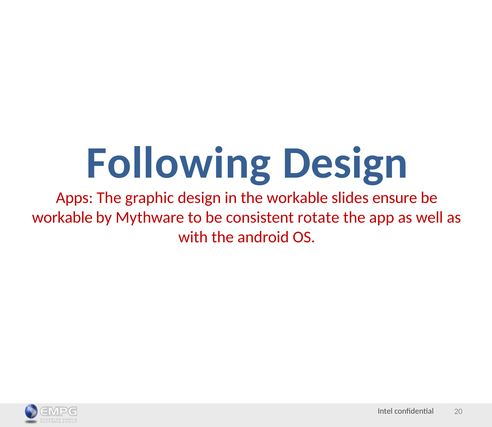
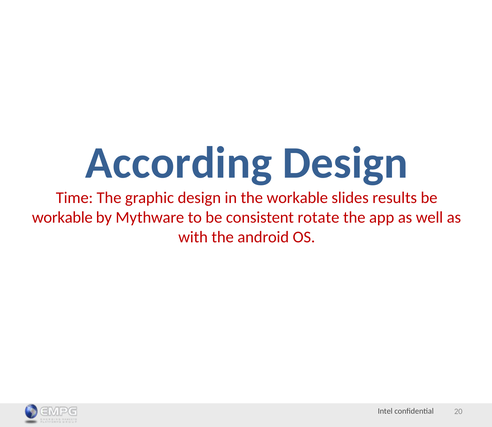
Following: Following -> According
Apps: Apps -> Time
ensure: ensure -> results
